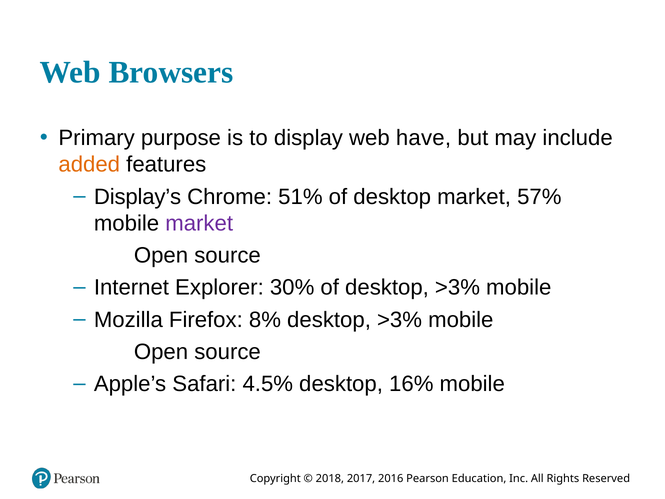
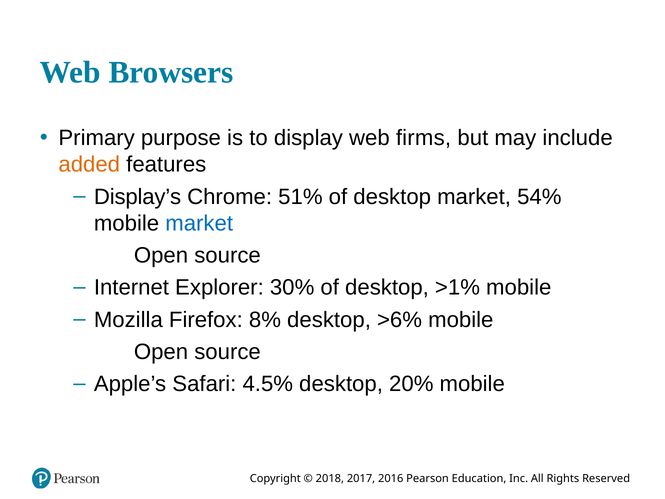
have: have -> firms
57%: 57% -> 54%
market at (199, 223) colour: purple -> blue
of desktop >3%: >3% -> >1%
8% desktop >3%: >3% -> >6%
16%: 16% -> 20%
